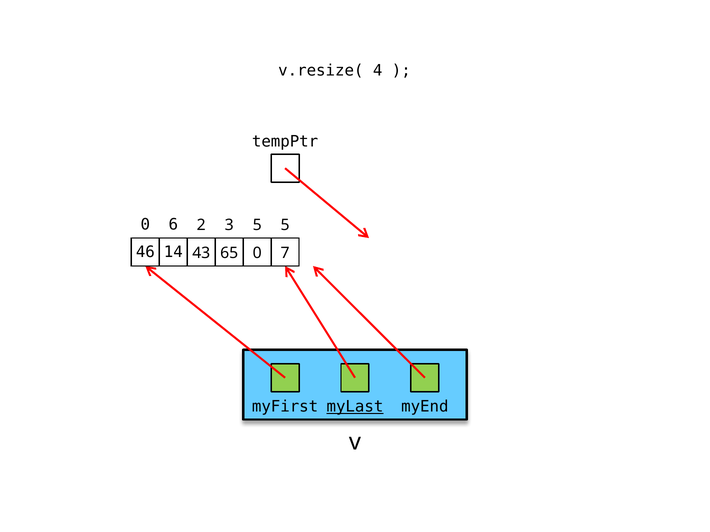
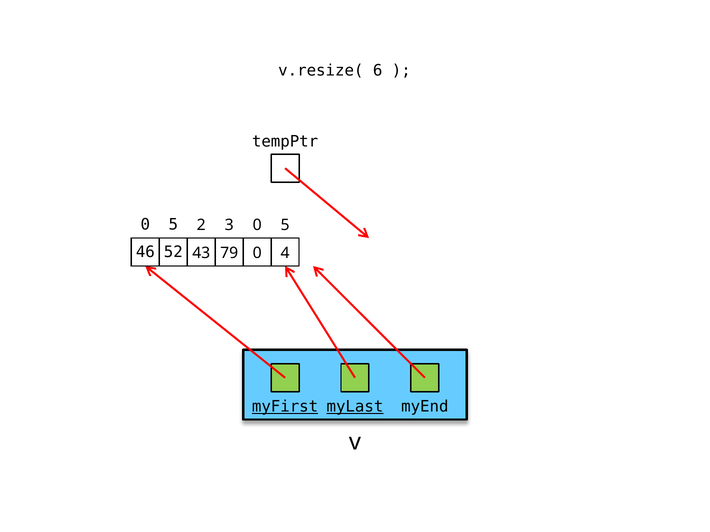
4: 4 -> 6
6 at (173, 225): 6 -> 5
3 5: 5 -> 0
14: 14 -> 52
65: 65 -> 79
7: 7 -> 4
myFirst underline: none -> present
